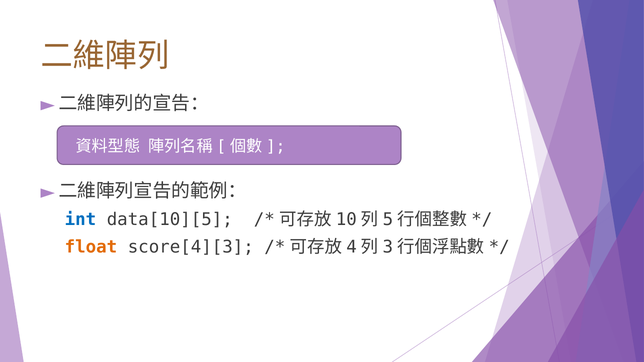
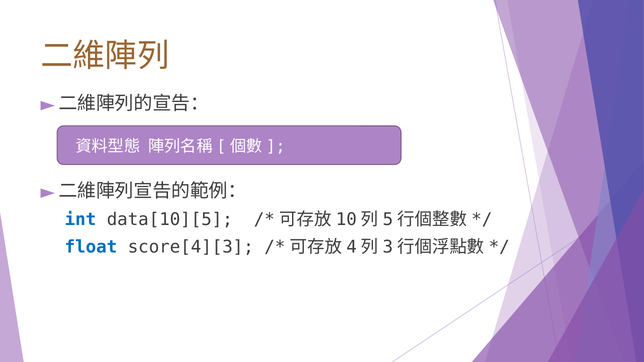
float colour: orange -> blue
